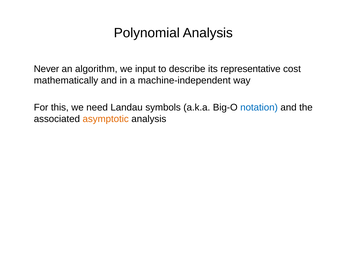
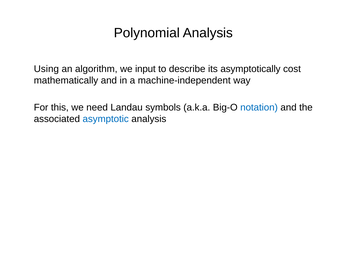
Never: Never -> Using
representative: representative -> asymptotically
asymptotic colour: orange -> blue
